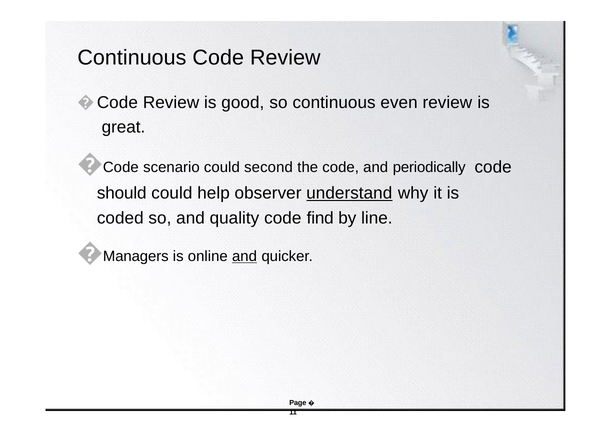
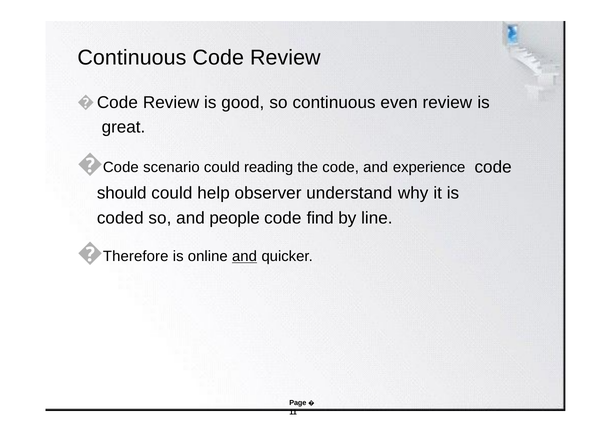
second: second -> reading
periodically: periodically -> experience
understand underline: present -> none
quality: quality -> people
Managers: Managers -> Therefore
